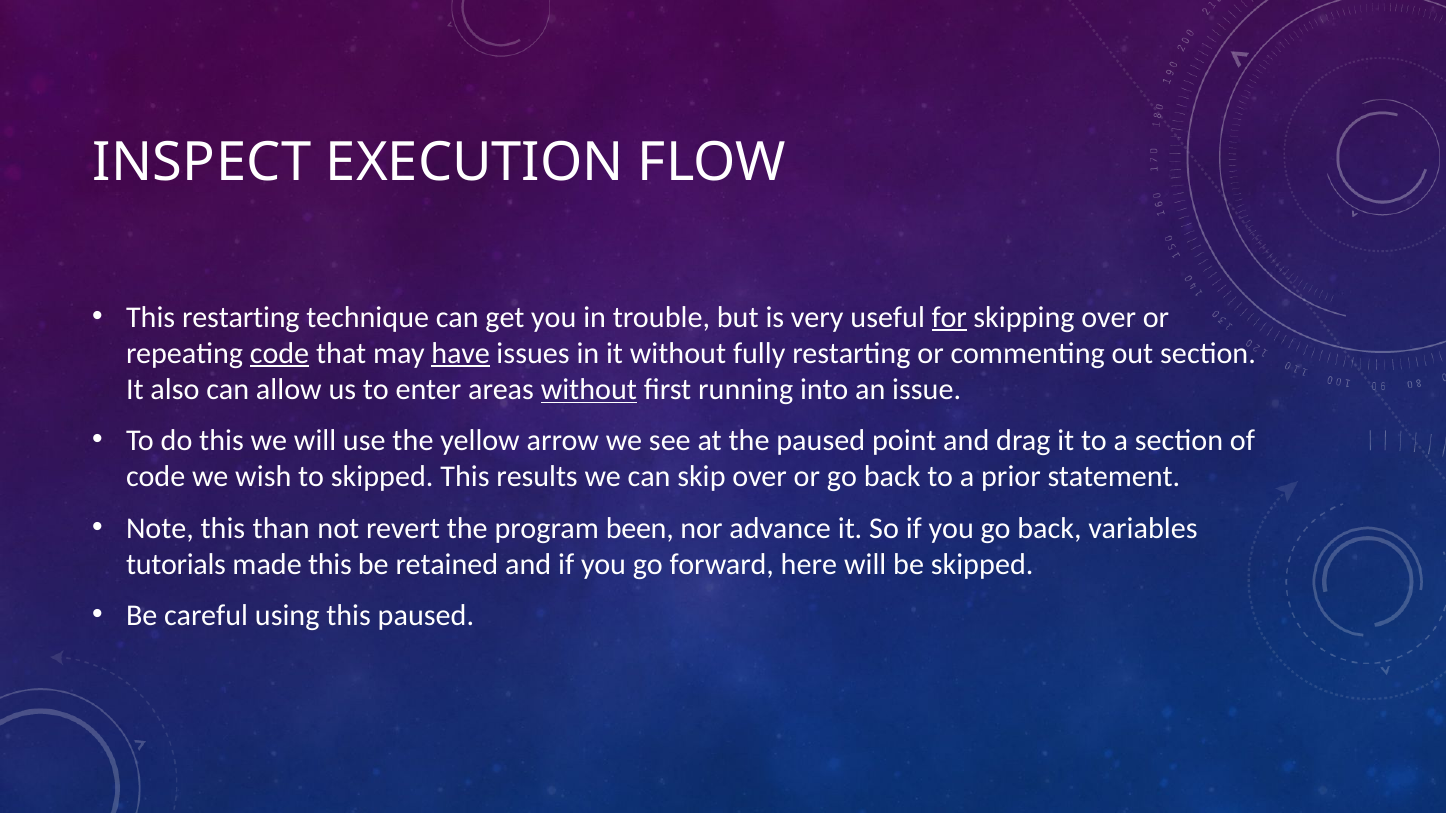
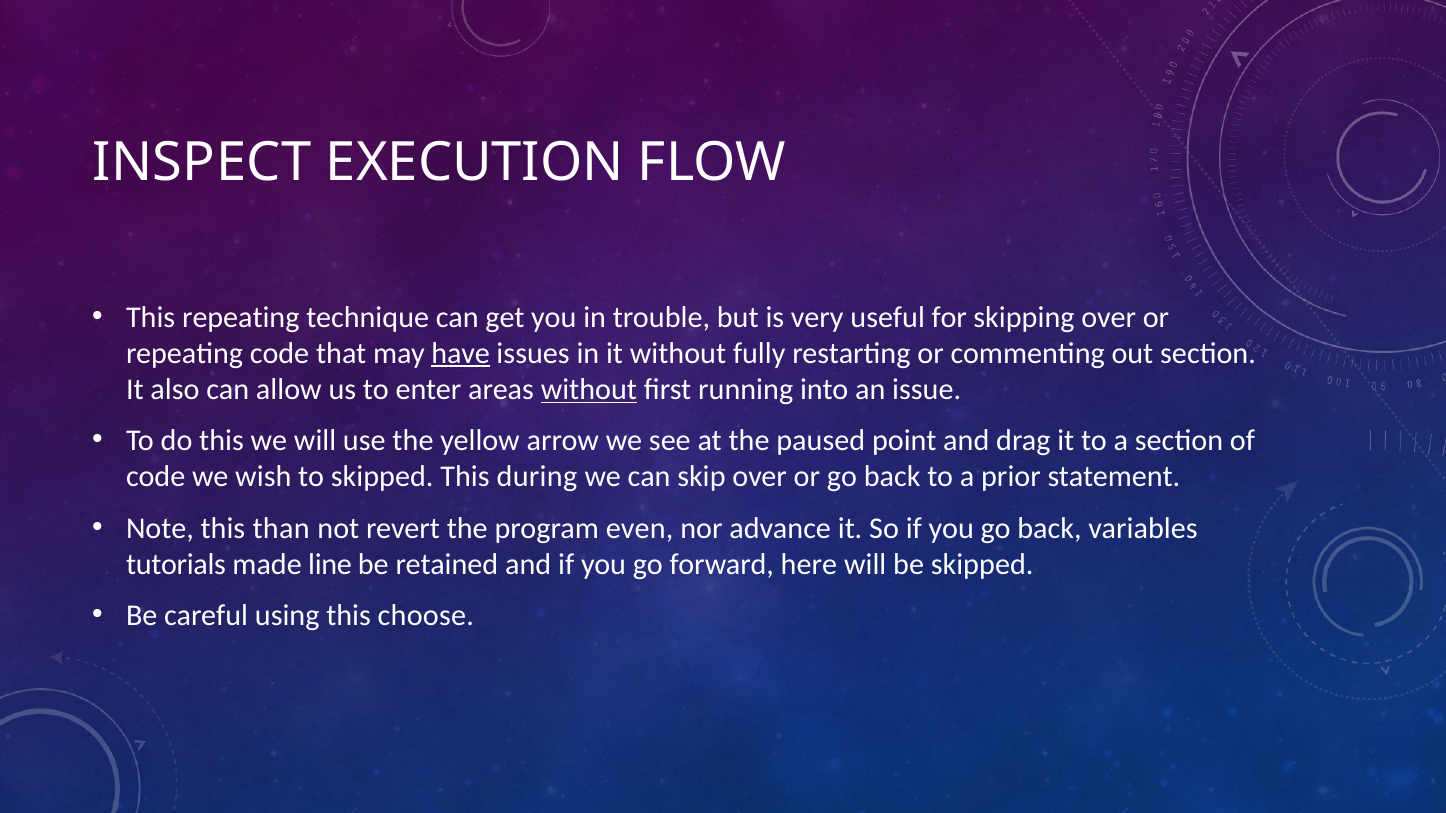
This restarting: restarting -> repeating
for underline: present -> none
code at (280, 353) underline: present -> none
results: results -> during
been: been -> even
made this: this -> line
this paused: paused -> choose
